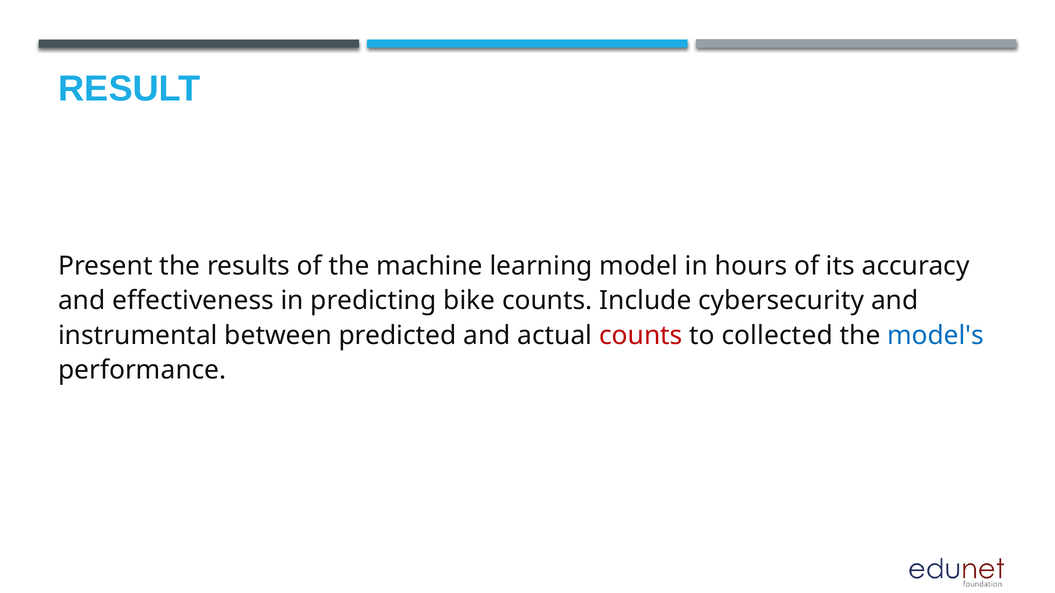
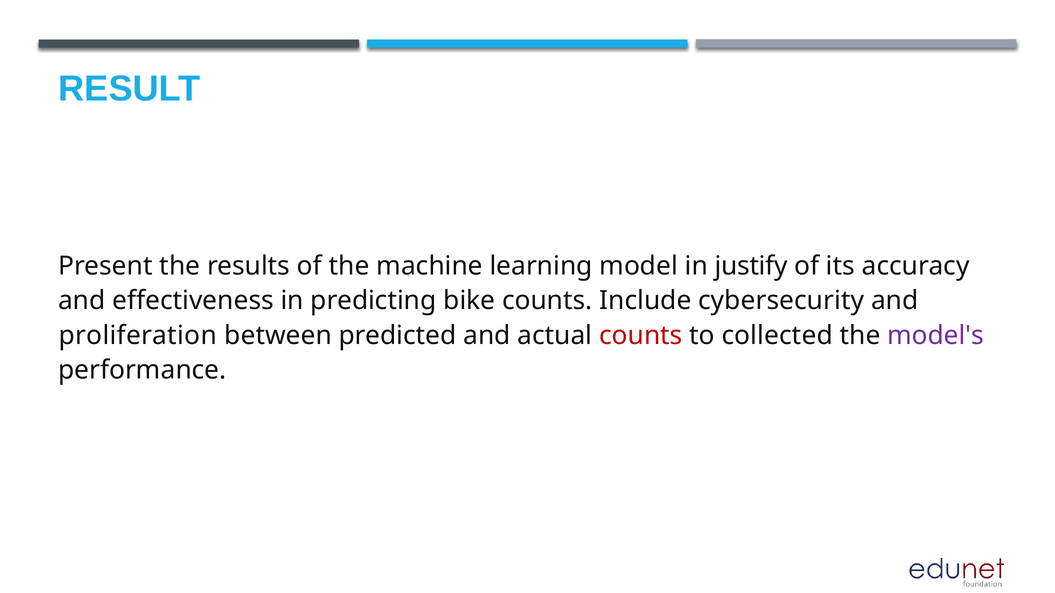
hours: hours -> justify
instrumental: instrumental -> proliferation
model's colour: blue -> purple
